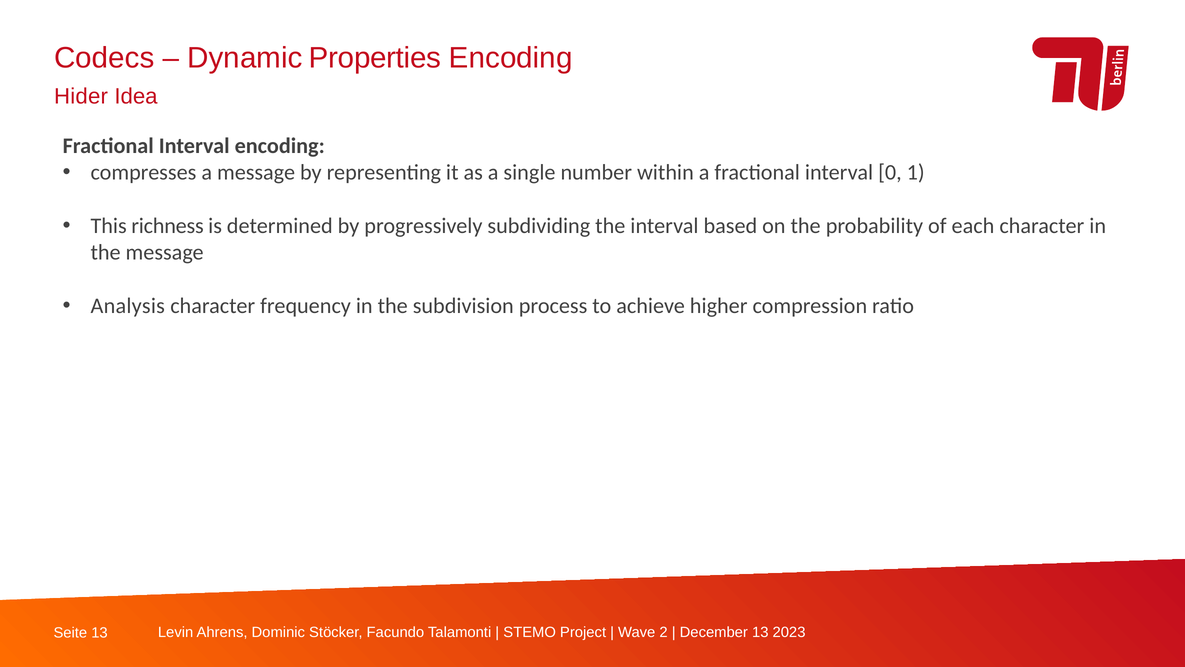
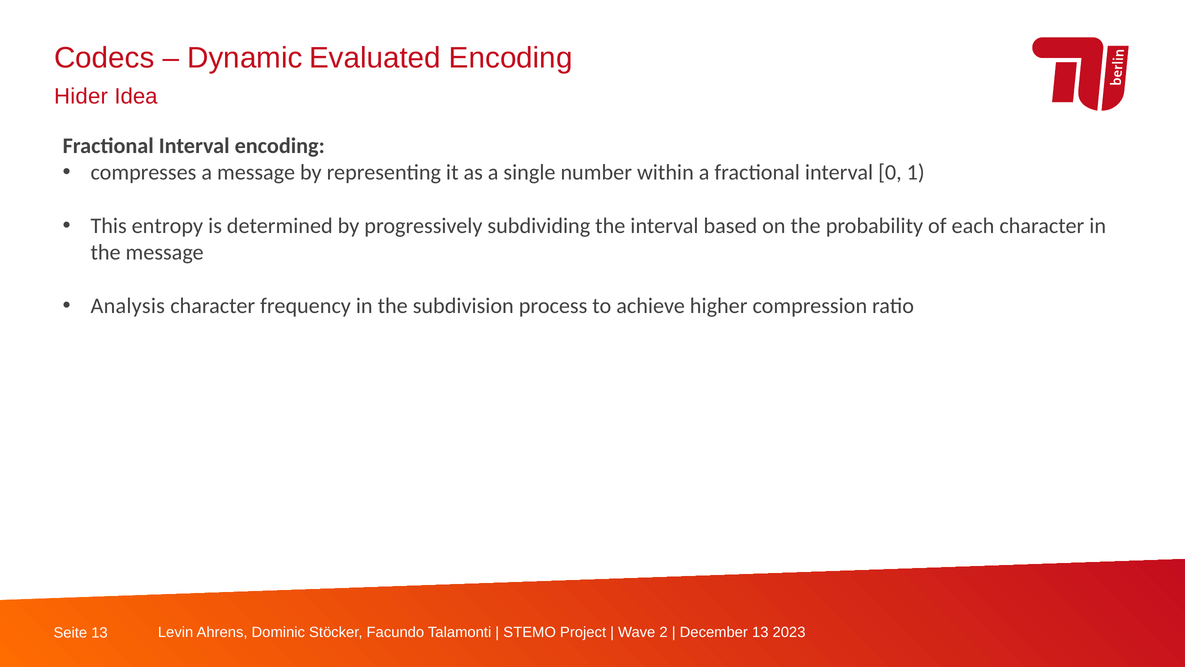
Properties: Properties -> Evaluated
richness: richness -> entropy
